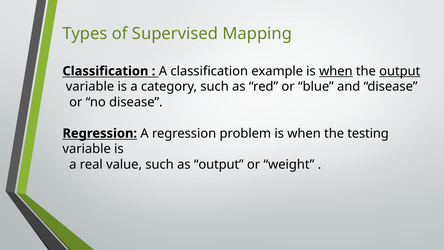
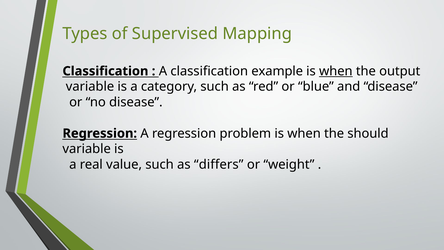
output at (400, 71) underline: present -> none
testing: testing -> should
as output: output -> differs
